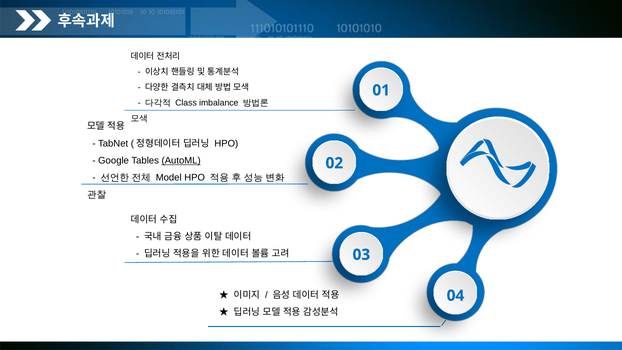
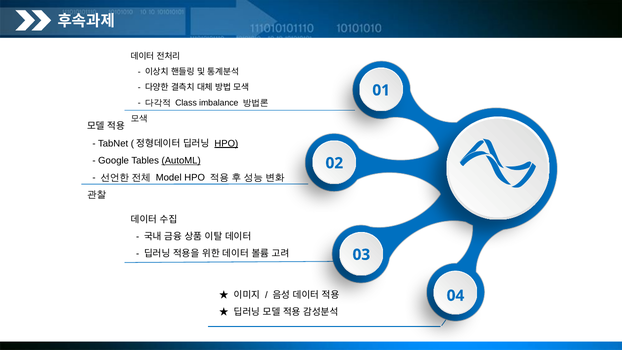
HPO at (226, 143) underline: none -> present
